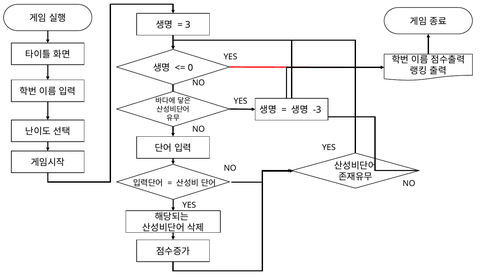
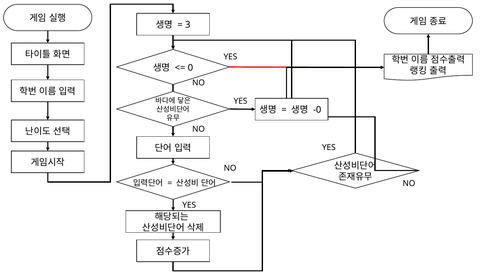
-3: -3 -> -0
